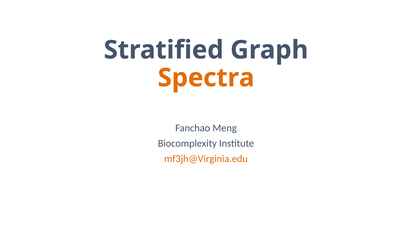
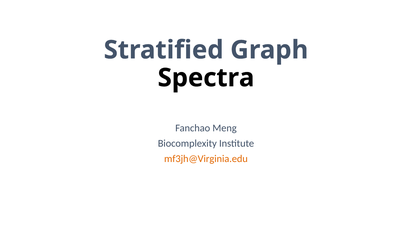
Spectra colour: orange -> black
